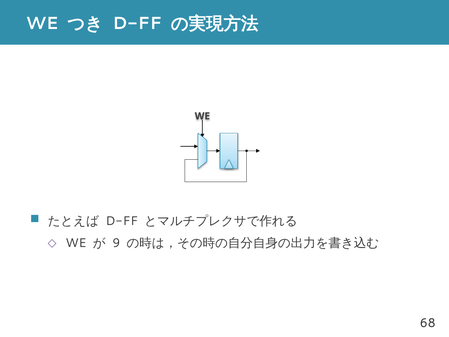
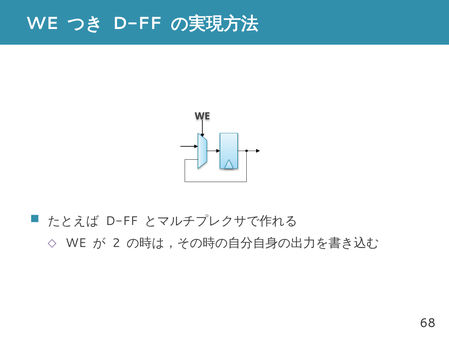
9: 9 -> 2
